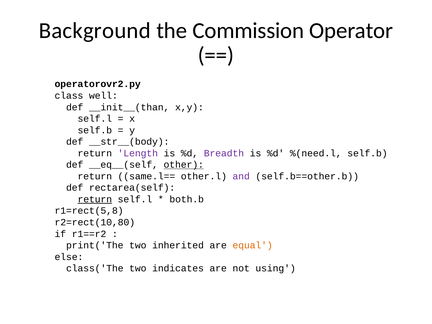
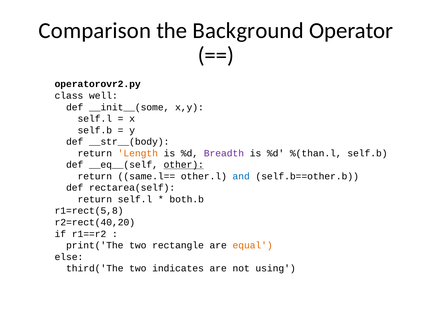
Background: Background -> Comparison
Commission: Commission -> Background
__init__(than: __init__(than -> __init__(some
Length colour: purple -> orange
%(need.l: %(need.l -> %(than.l
and colour: purple -> blue
return at (95, 199) underline: present -> none
r2=rect(10,80: r2=rect(10,80 -> r2=rect(40,20
inherited: inherited -> rectangle
class('The: class('The -> third('The
